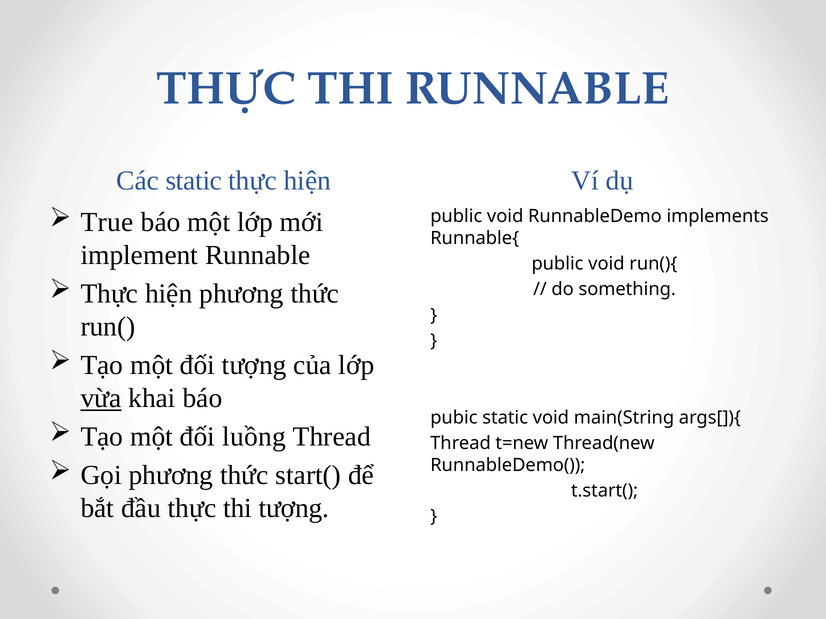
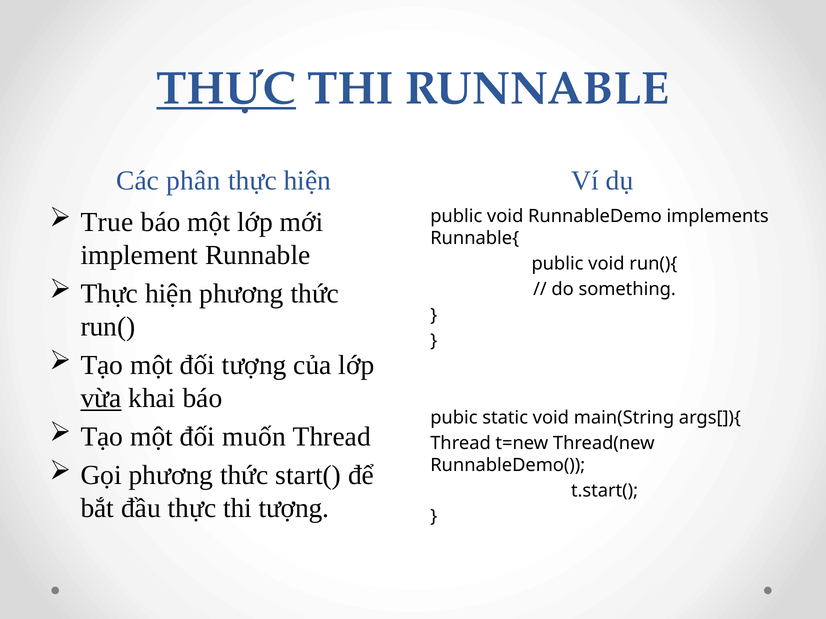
THỰC at (226, 89) underline: none -> present
Các static: static -> phân
luồng: luồng -> muốn
